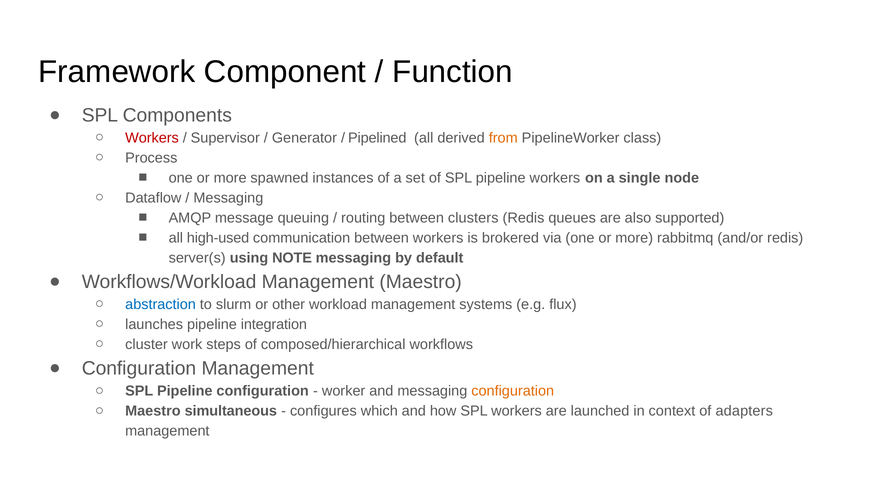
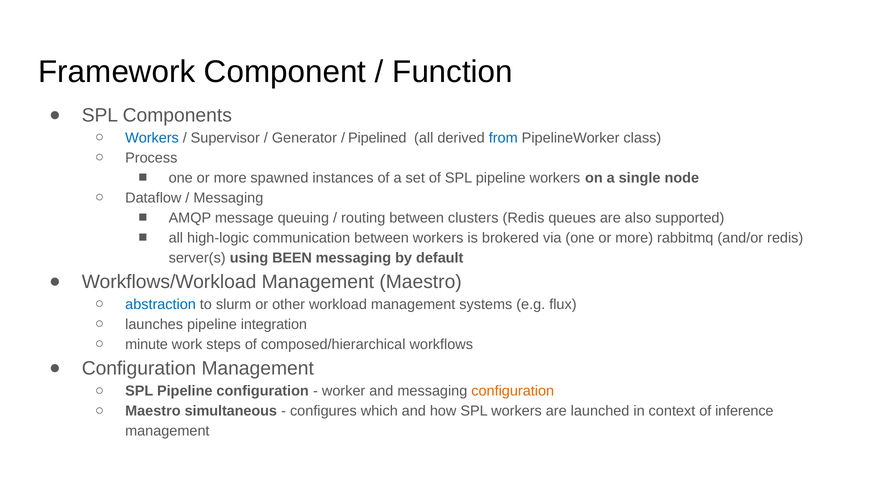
Workers at (152, 138) colour: red -> blue
from colour: orange -> blue
high-used: high-used -> high-logic
NOTE: NOTE -> BEEN
cluster: cluster -> minute
adapters: adapters -> inference
